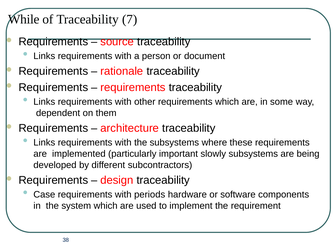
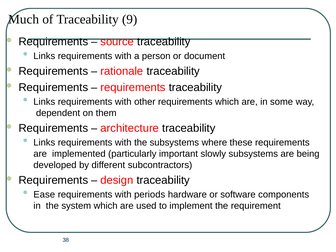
While: While -> Much
7: 7 -> 9
Case: Case -> Ease
